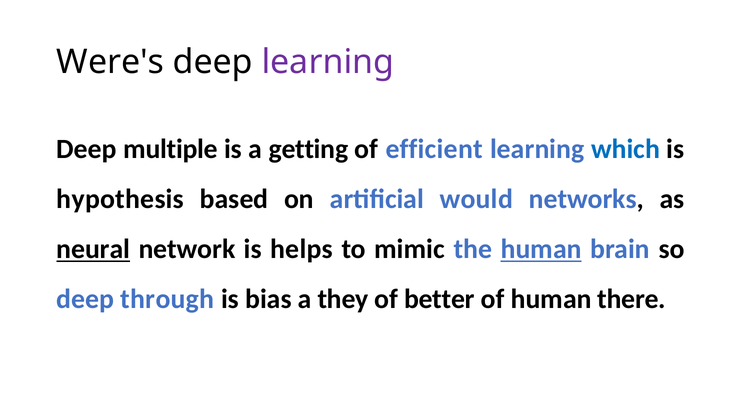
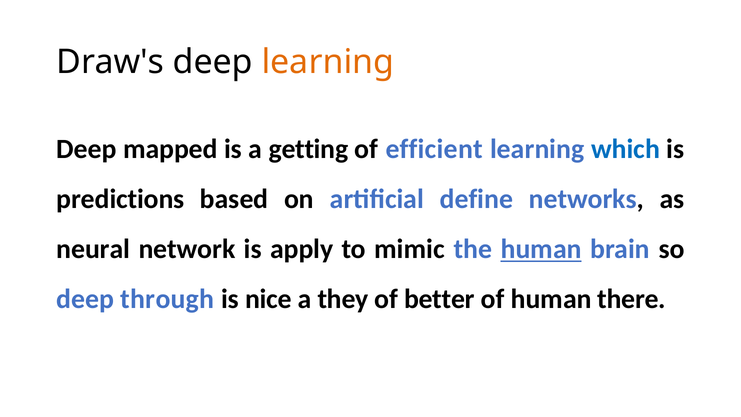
Were's: Were's -> Draw's
learning at (328, 62) colour: purple -> orange
multiple: multiple -> mapped
hypothesis: hypothesis -> predictions
would: would -> define
neural underline: present -> none
helps: helps -> apply
bias: bias -> nice
